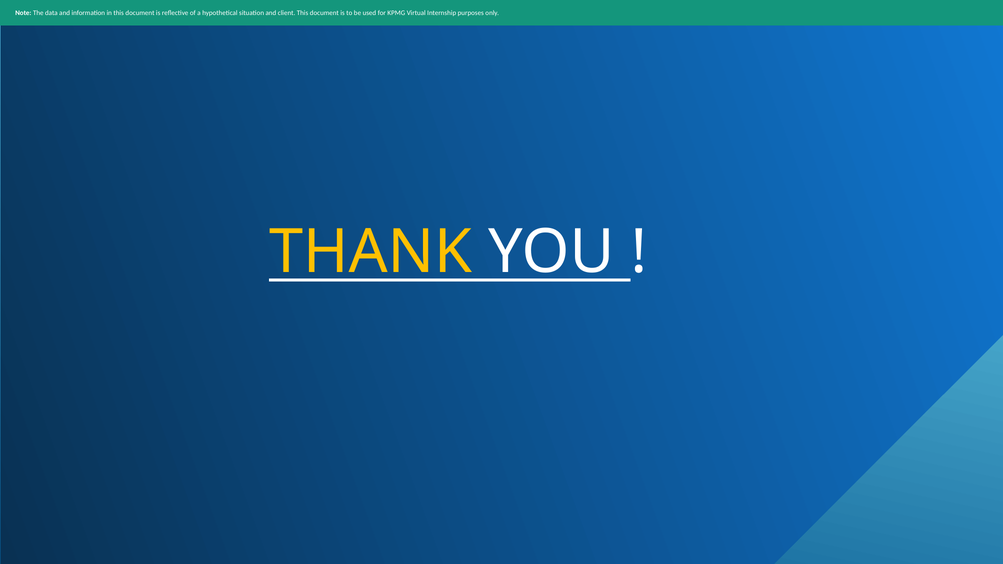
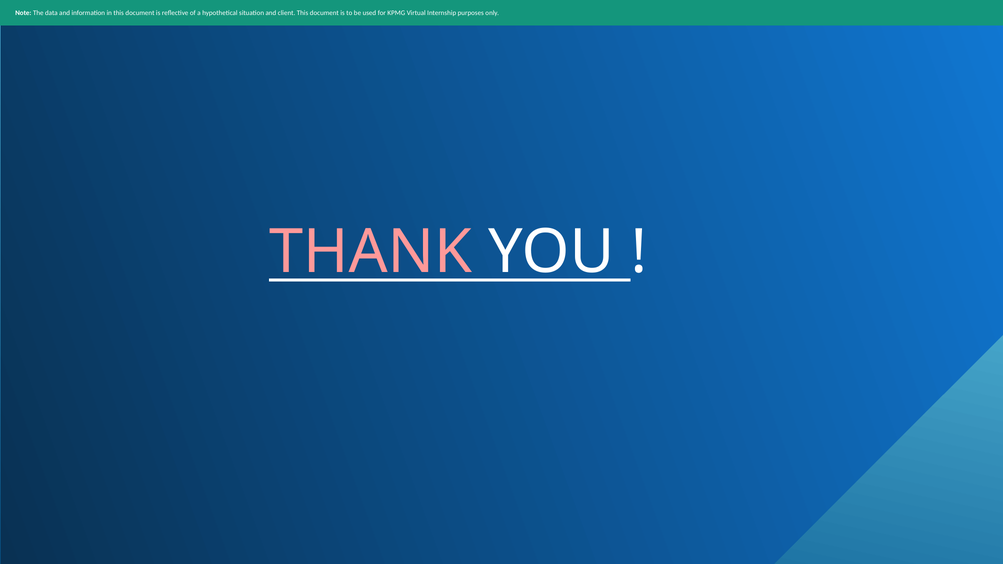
THANK colour: yellow -> pink
